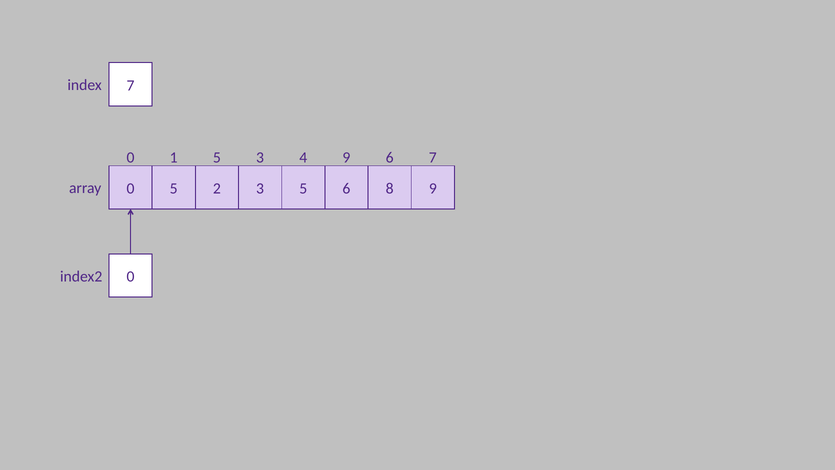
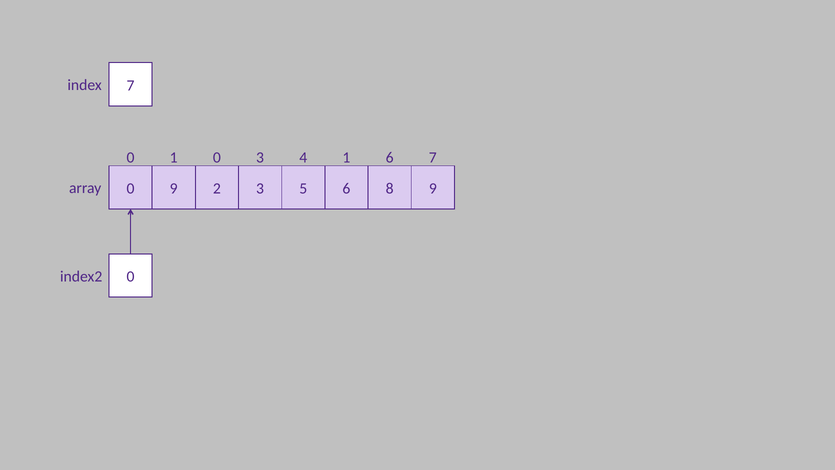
1 5: 5 -> 0
4 9: 9 -> 1
0 5: 5 -> 9
